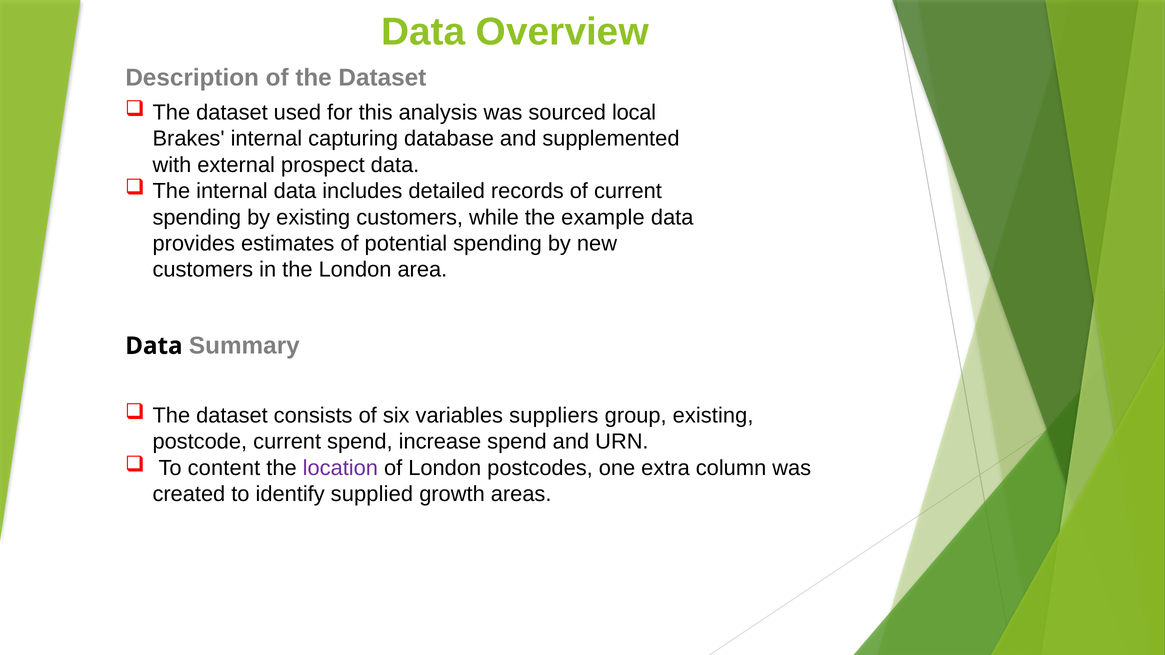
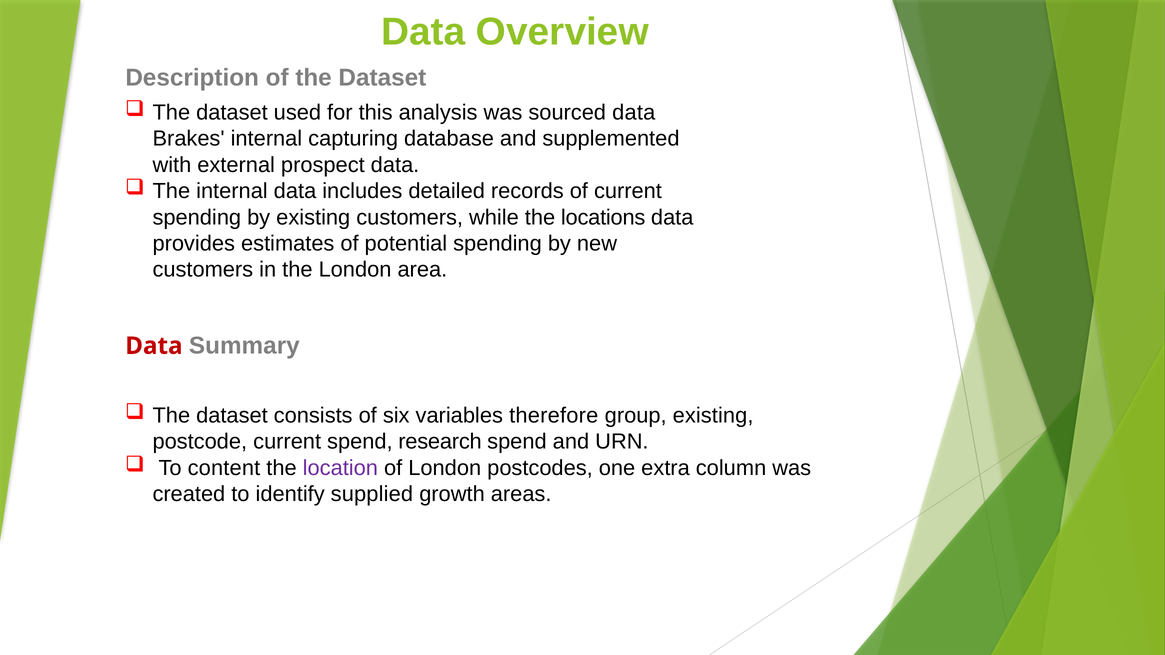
sourced local: local -> data
example: example -> locations
Data at (154, 346) colour: black -> red
suppliers: suppliers -> therefore
increase: increase -> research
